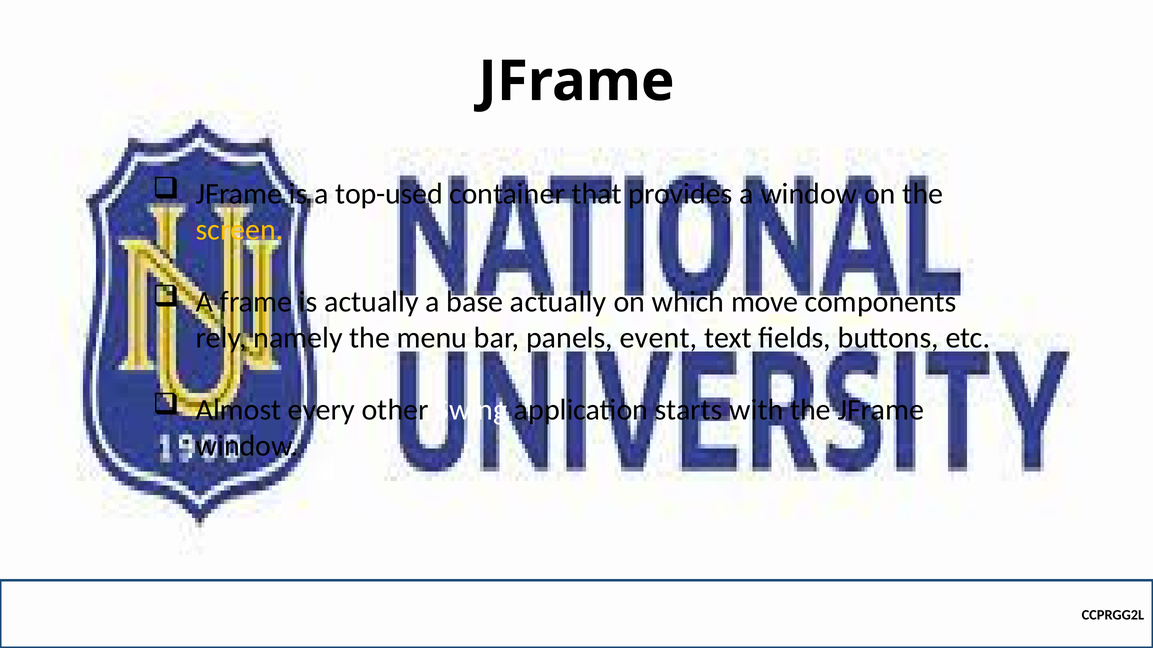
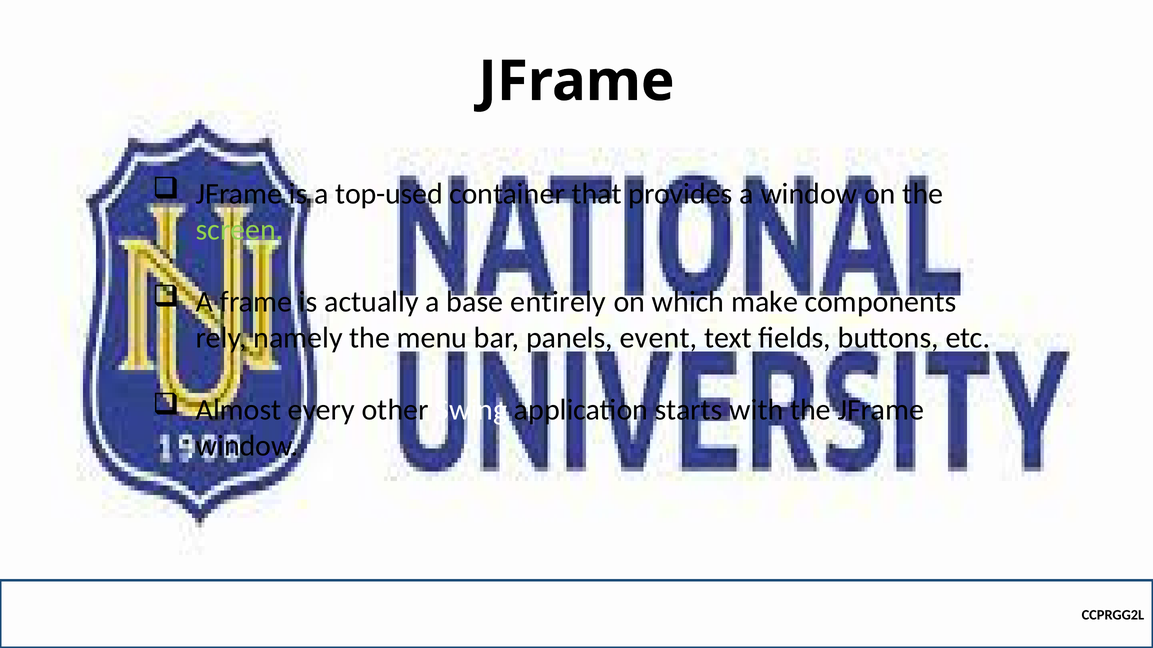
screen colour: yellow -> light green
base actually: actually -> entirely
move: move -> make
